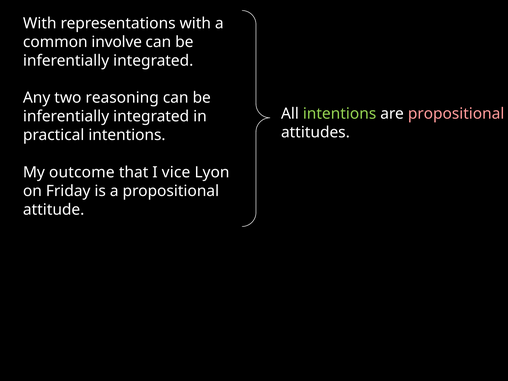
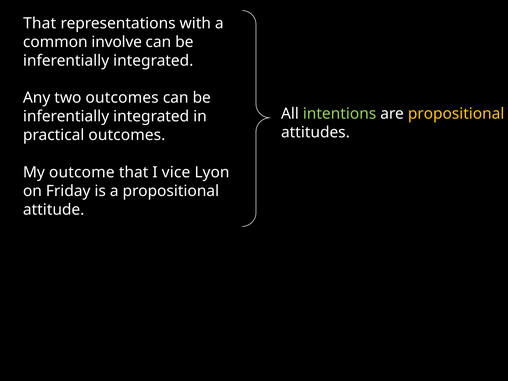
With at (40, 23): With -> That
two reasoning: reasoning -> outcomes
propositional at (456, 114) colour: pink -> yellow
practical intentions: intentions -> outcomes
